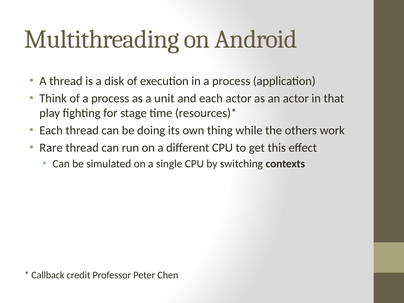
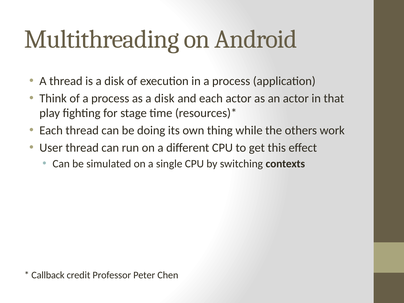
as a unit: unit -> disk
Rare: Rare -> User
